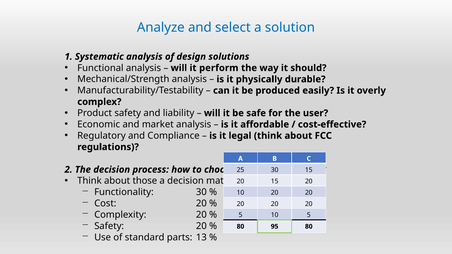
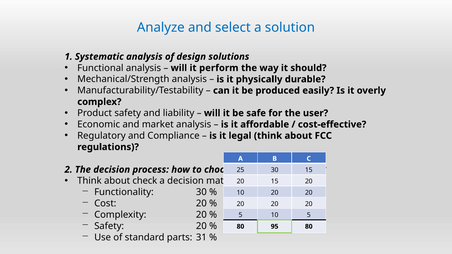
those: those -> check
13: 13 -> 31
